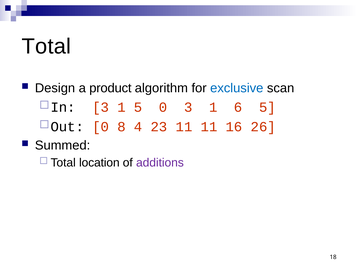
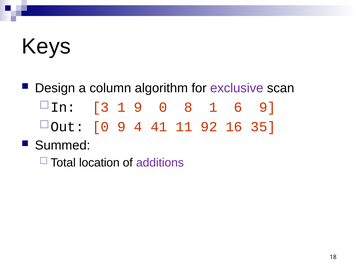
Total at (46, 46): Total -> Keys
product: product -> column
exclusive colour: blue -> purple
1 5: 5 -> 9
0 3: 3 -> 8
6 5: 5 -> 9
0 8: 8 -> 9
23: 23 -> 41
11 11: 11 -> 92
26: 26 -> 35
